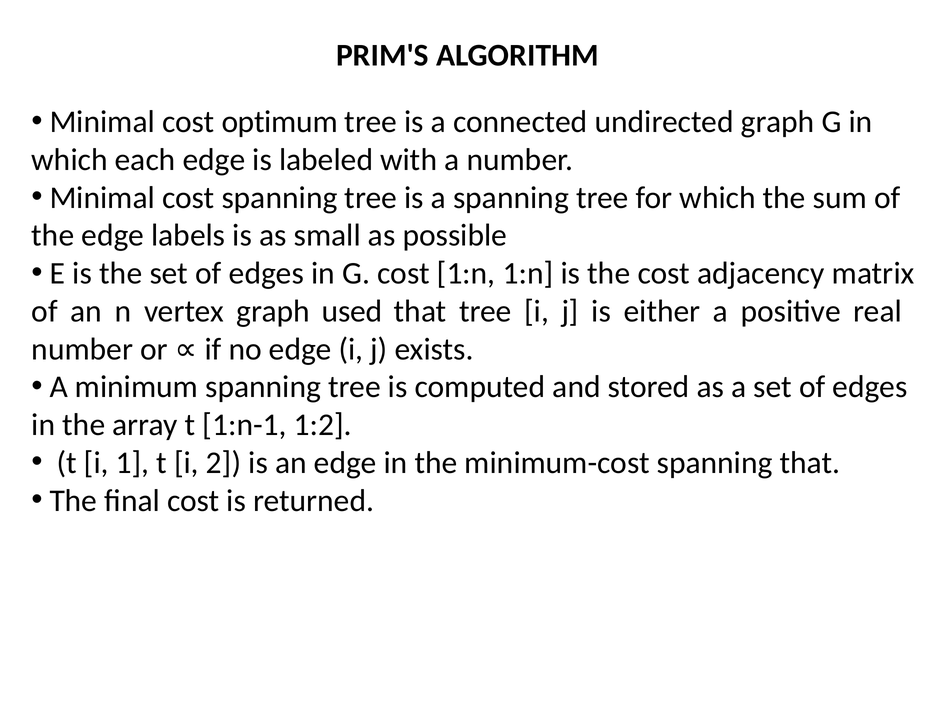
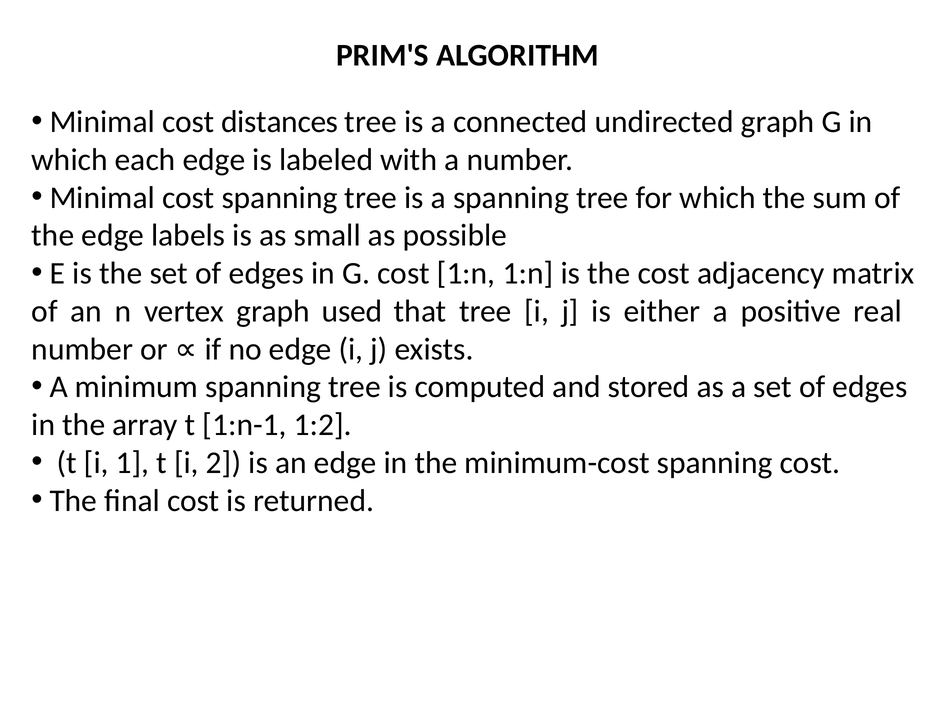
optimum: optimum -> distances
spanning that: that -> cost
